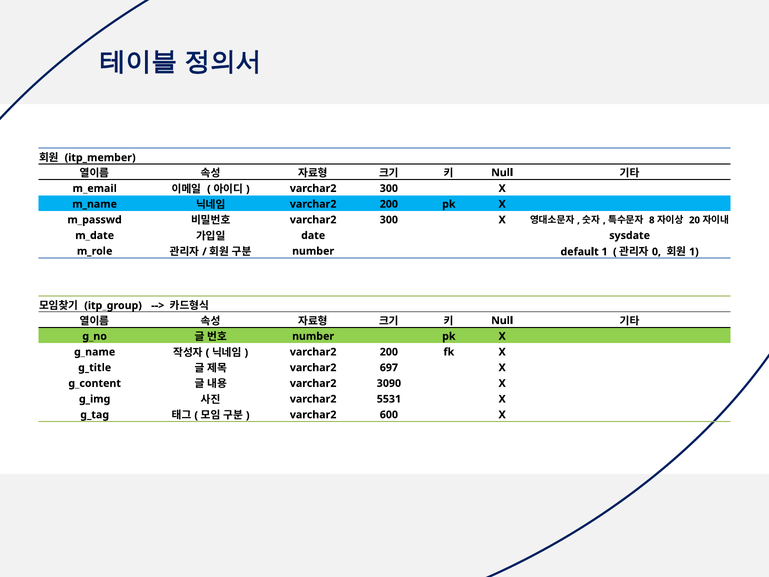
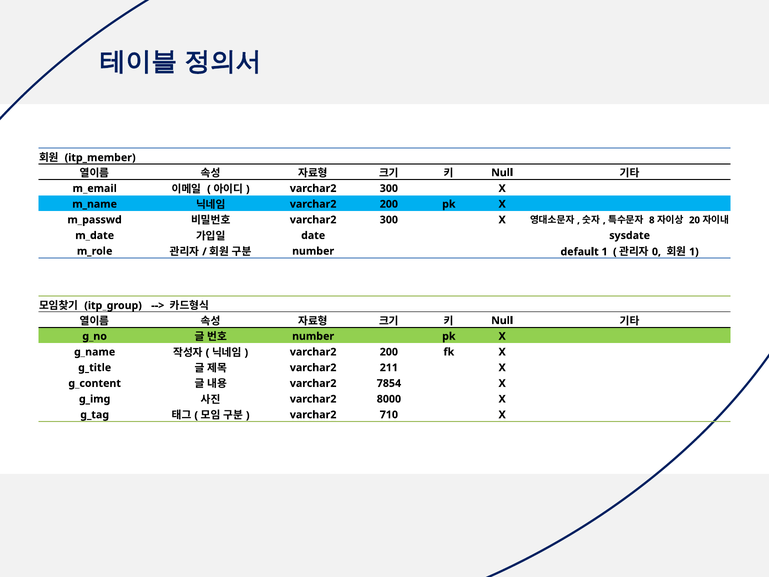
697: 697 -> 211
3090: 3090 -> 7854
5531: 5531 -> 8000
600: 600 -> 710
